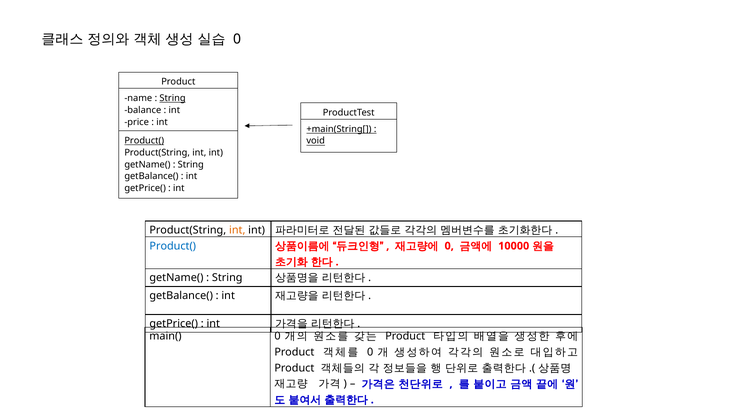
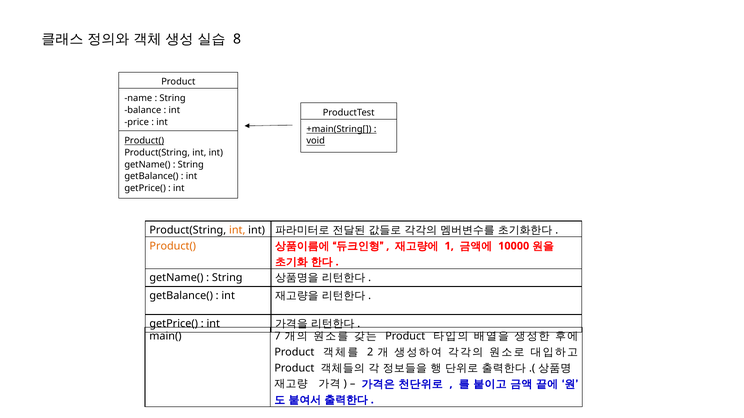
0 at (237, 39): 0 -> 8
String at (173, 98) underline: present -> none
Product( at (173, 246) colour: blue -> orange
0 at (449, 246): 0 -> 1
main( 0: 0 -> 7
0 at (370, 353): 0 -> 2
